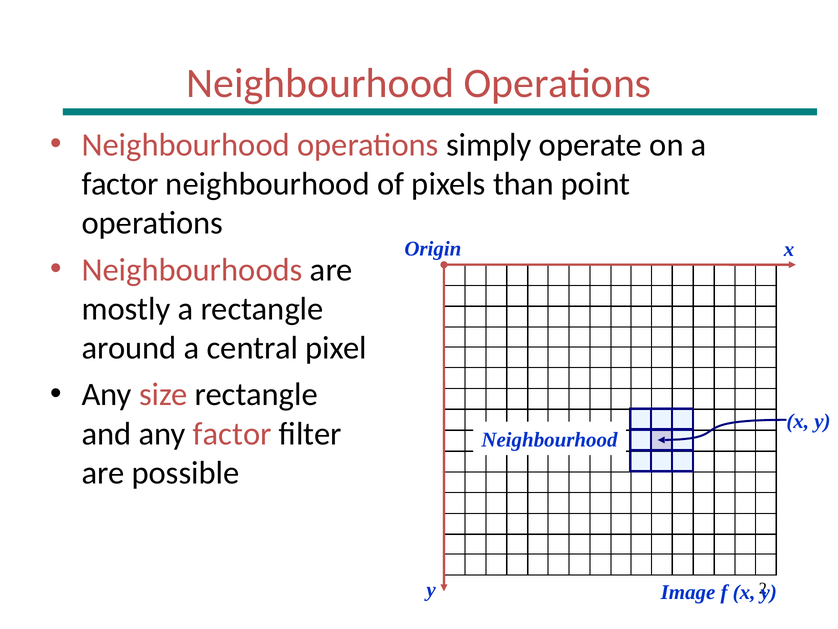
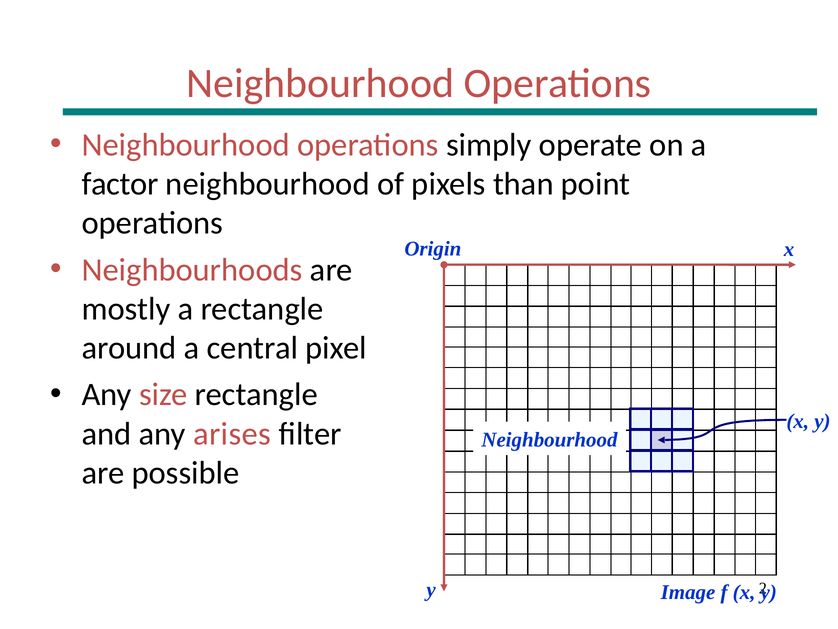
any factor: factor -> arises
